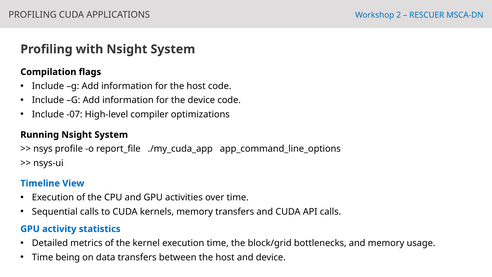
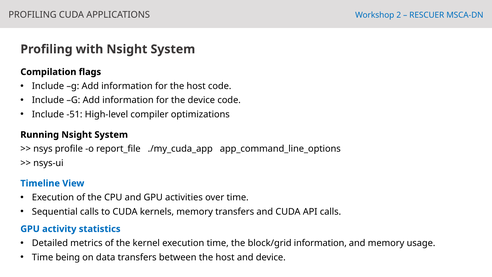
-07: -07 -> -51
block/grid bottlenecks: bottlenecks -> information
